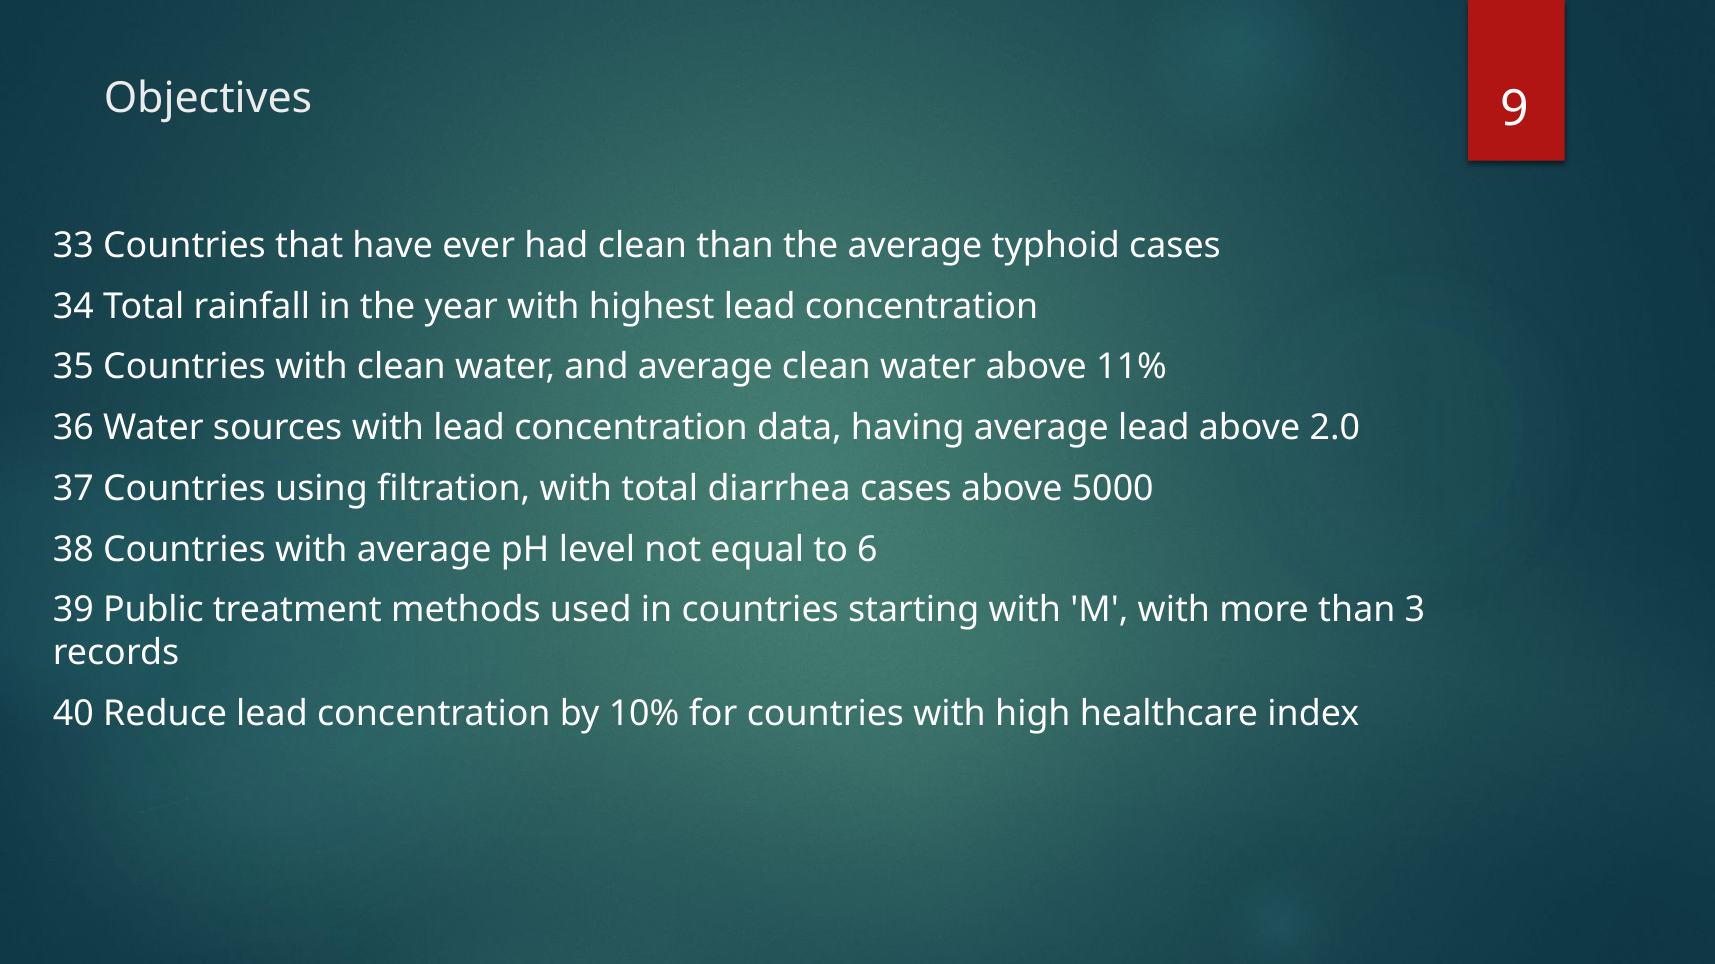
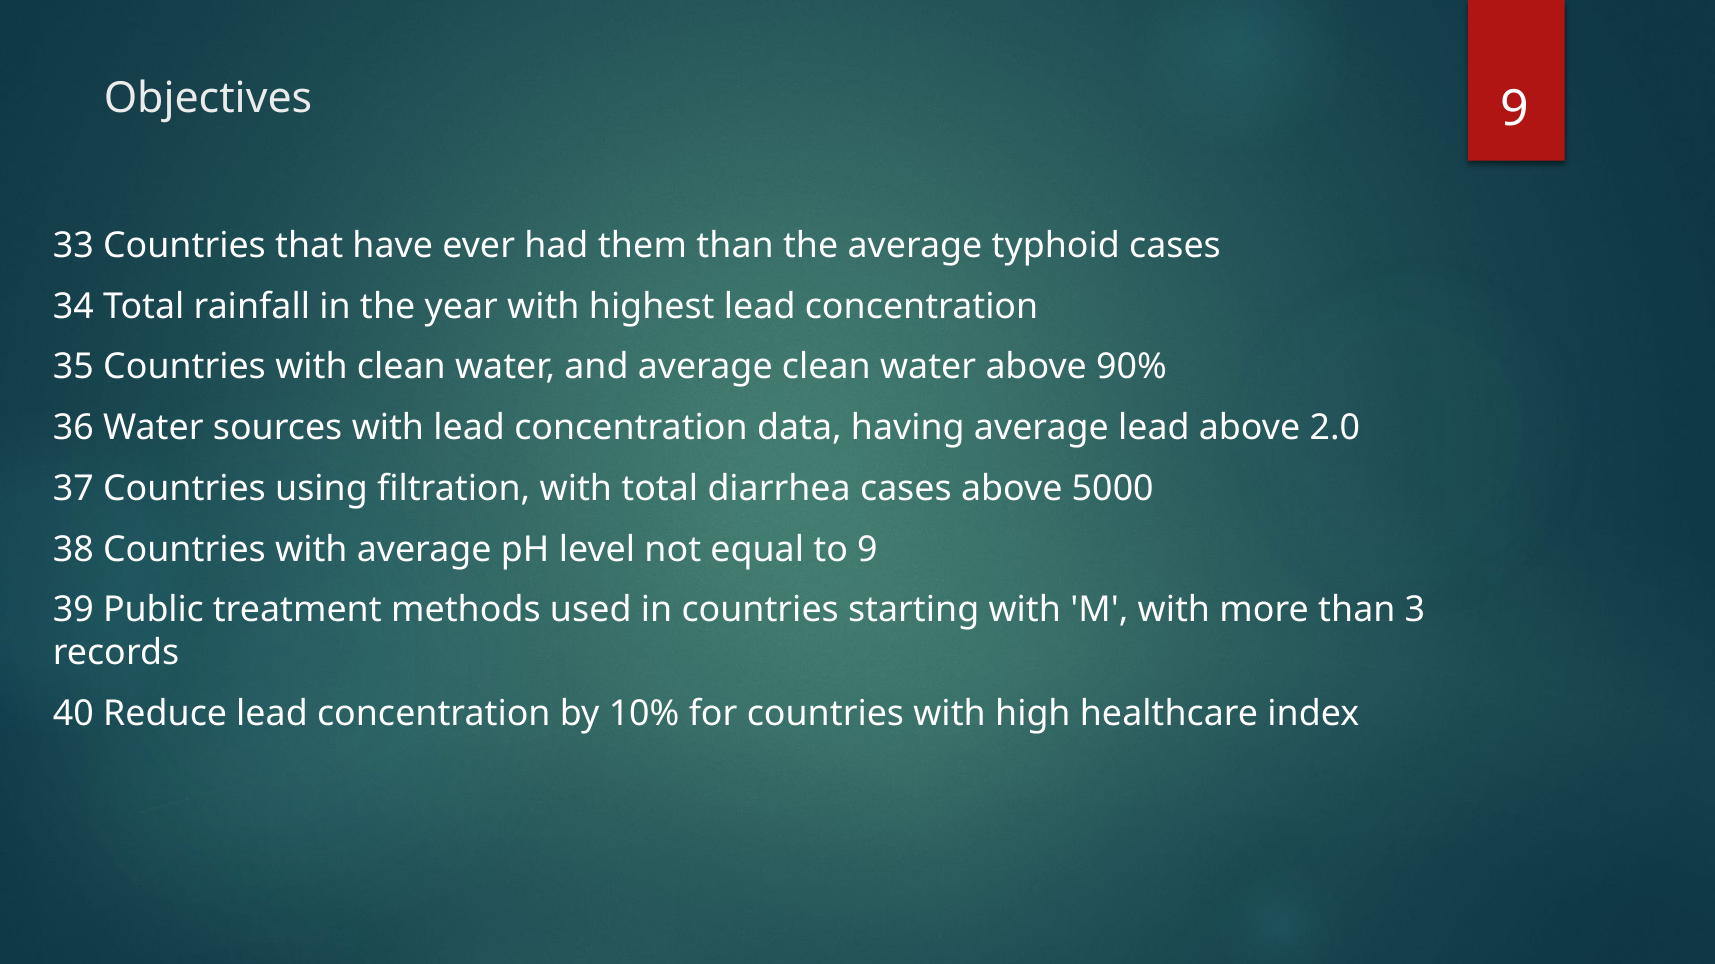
had clean: clean -> them
11%: 11% -> 90%
to 6: 6 -> 9
